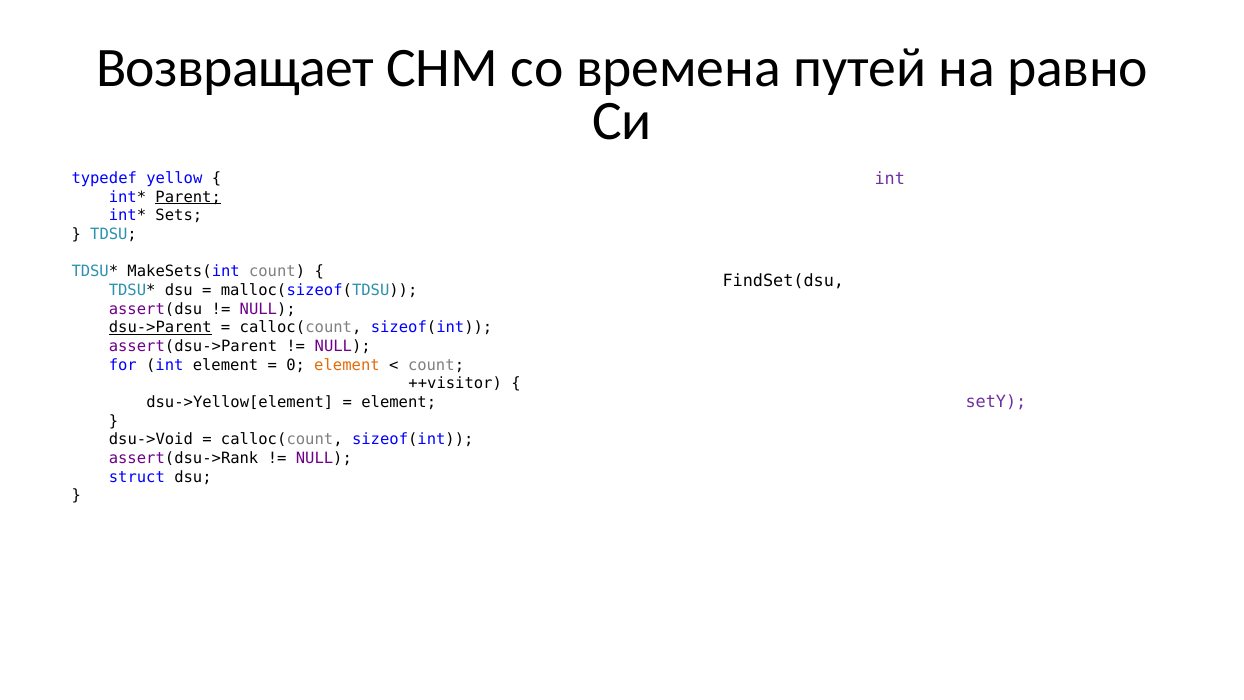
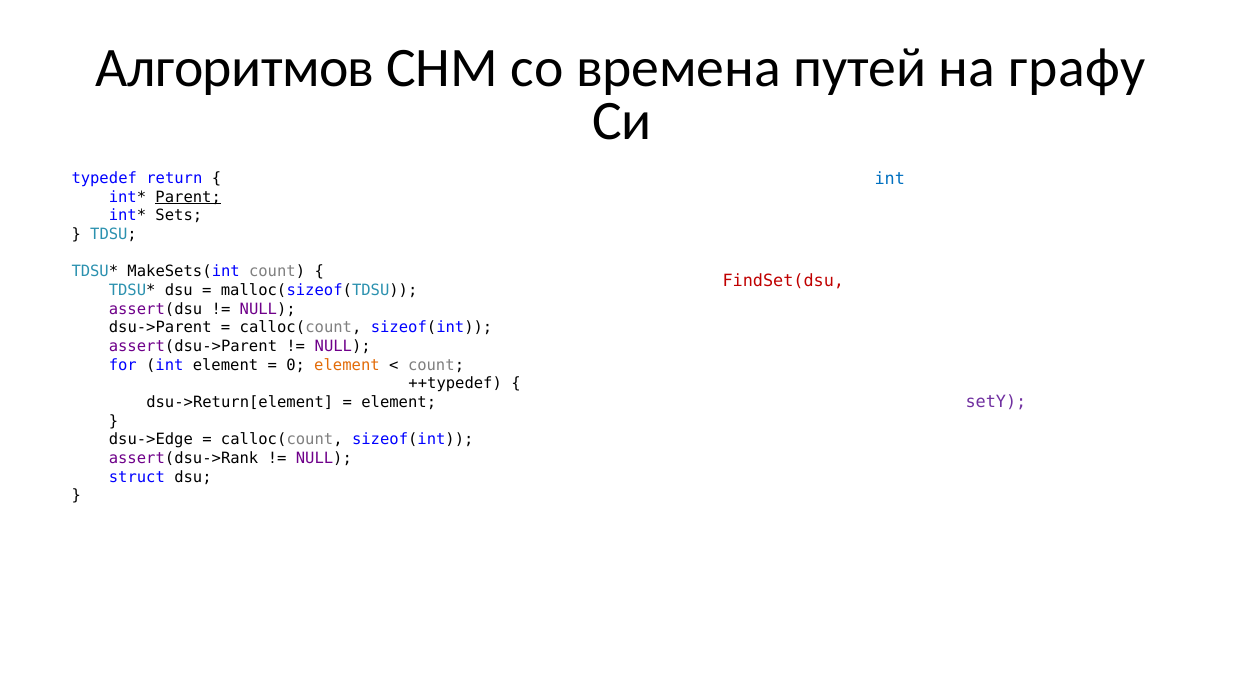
Возвращает: Возвращает -> Алгоритмов
равно: равно -> графу
typedef yellow: yellow -> return
int at (890, 179) colour: purple -> blue
FindSet(dsu colour: black -> red
dsu->Parent underline: present -> none
++visitor: ++visitor -> ++typedef
dsu->Yellow[element: dsu->Yellow[element -> dsu->Return[element
dsu->Void: dsu->Void -> dsu->Edge
